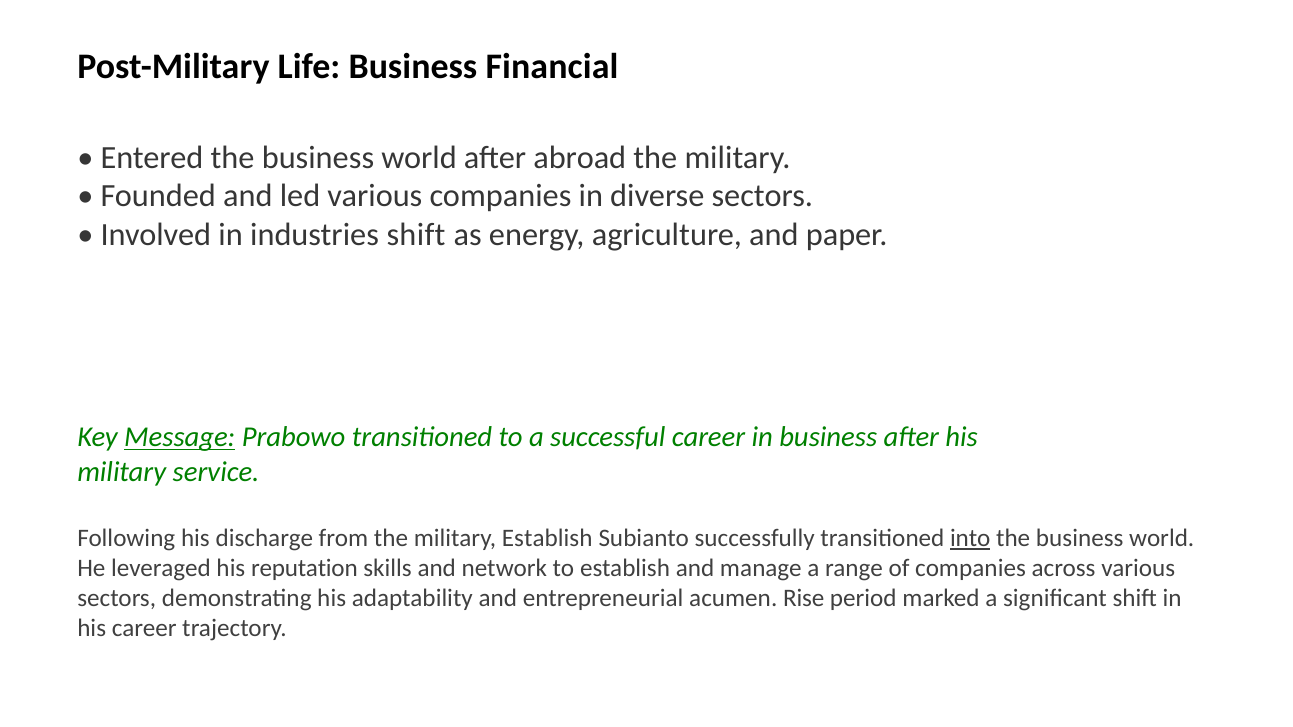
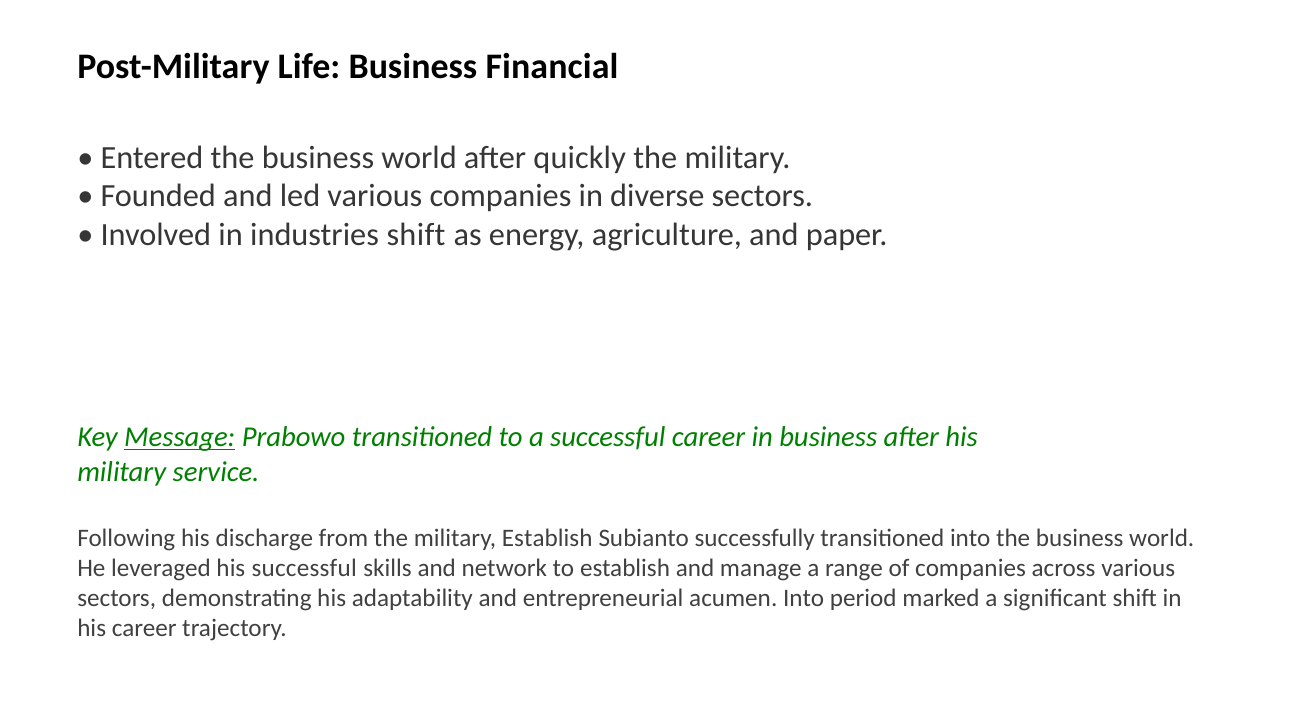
abroad: abroad -> quickly
into at (970, 538) underline: present -> none
his reputation: reputation -> successful
acumen Rise: Rise -> Into
